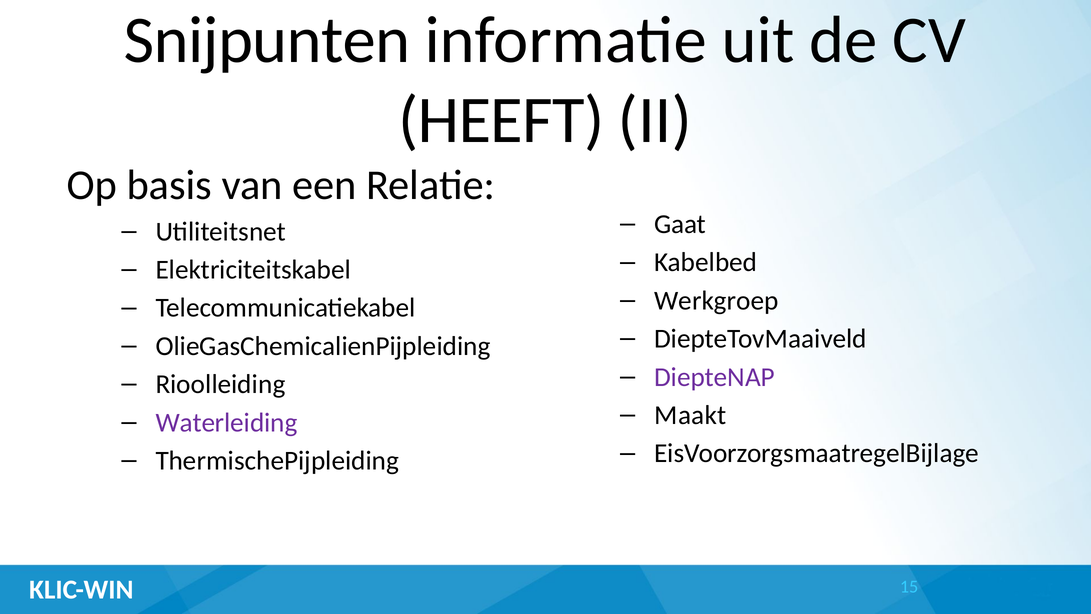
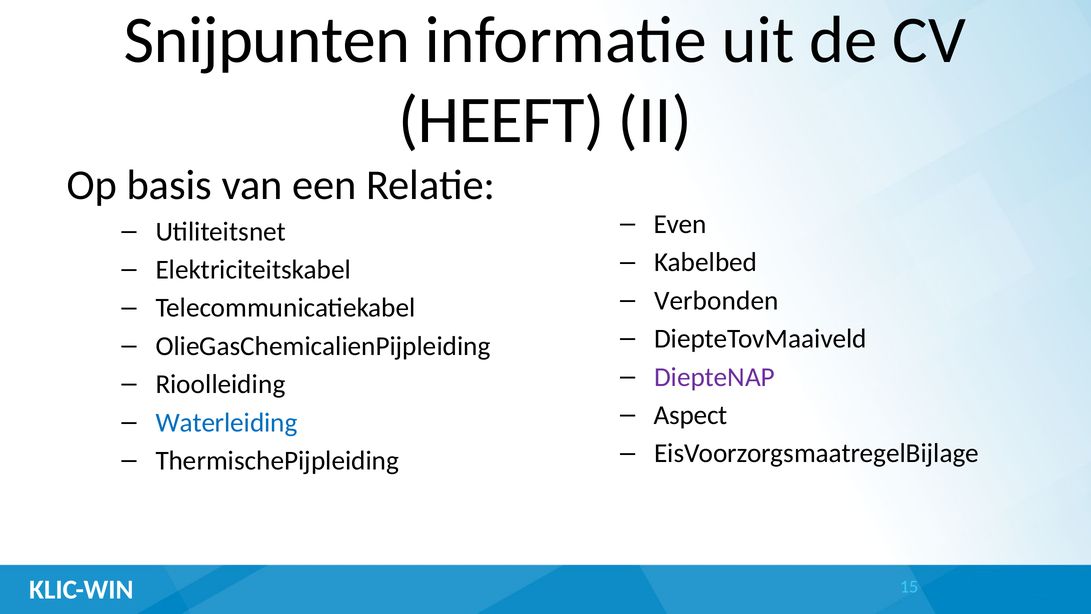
Gaat: Gaat -> Even
Werkgroep: Werkgroep -> Verbonden
Maakt: Maakt -> Aspect
Waterleiding colour: purple -> blue
